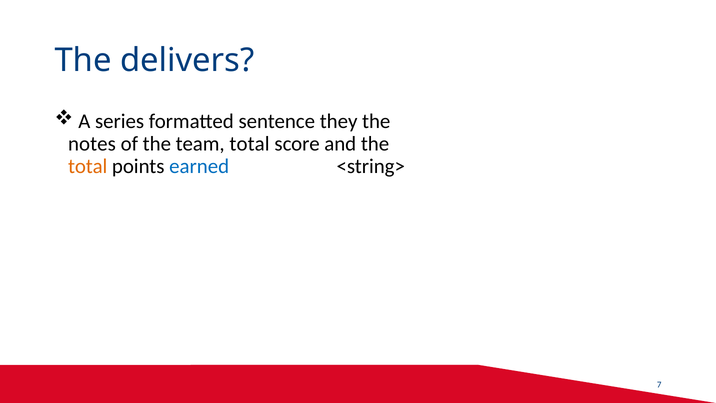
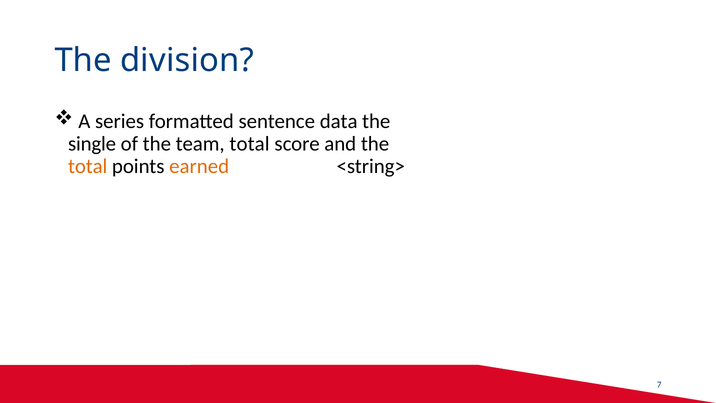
delivers: delivers -> division
they: they -> data
notes: notes -> single
earned colour: blue -> orange
